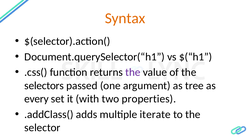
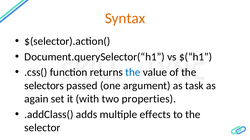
the at (133, 73) colour: purple -> blue
tree: tree -> task
every: every -> again
iterate: iterate -> effects
